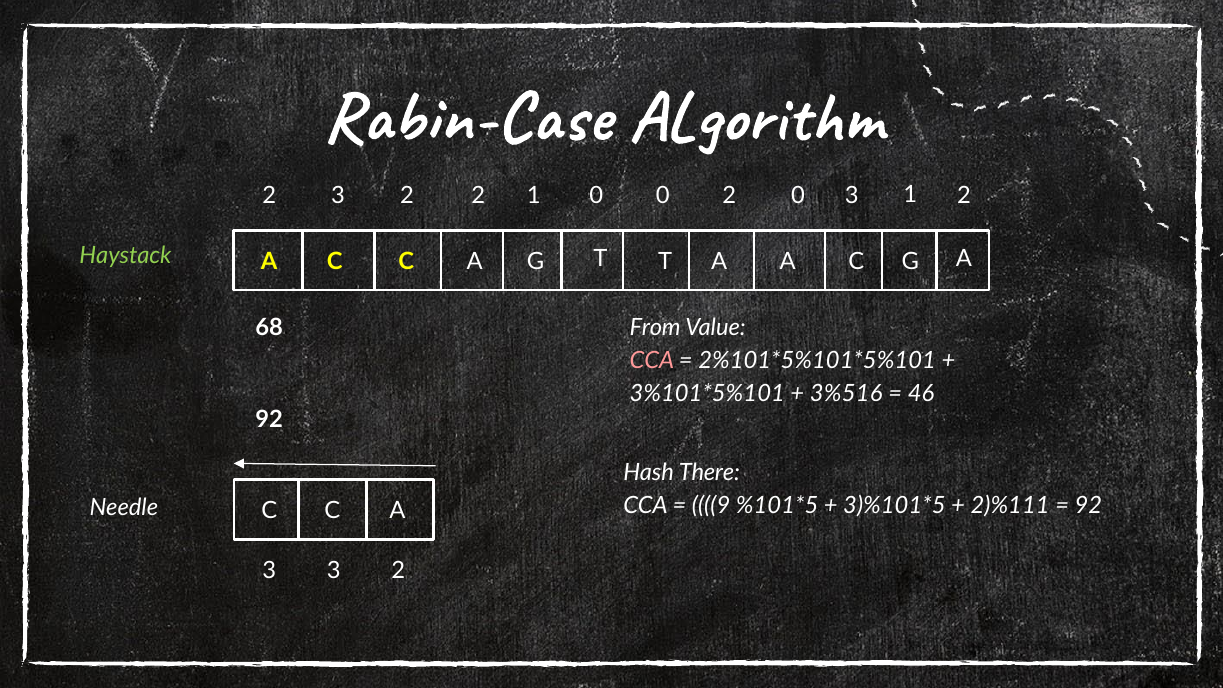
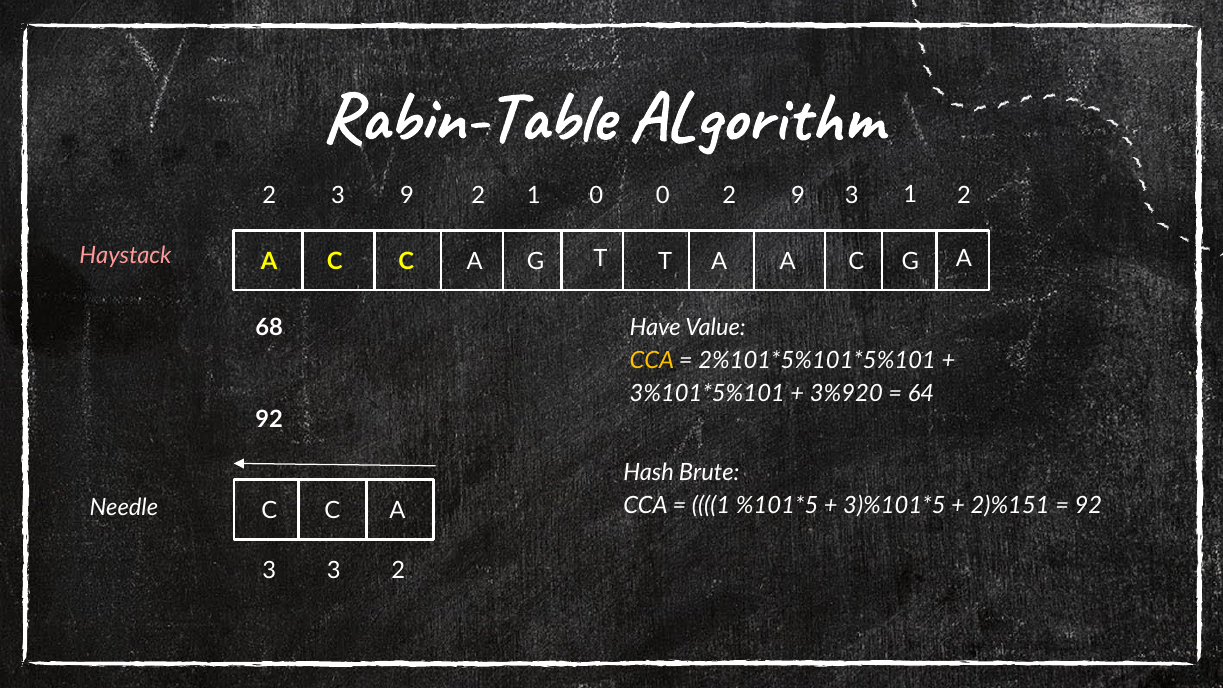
Rabin-Case: Rabin-Case -> Rabin-Table
2 3 2: 2 -> 9
2 0: 0 -> 9
Haystack colour: light green -> pink
From: From -> Have
CCA at (652, 360) colour: pink -> yellow
3%516: 3%516 -> 3%920
46: 46 -> 64
There: There -> Brute
9 at (711, 505): 9 -> 1
2)%111: 2)%111 -> 2)%151
